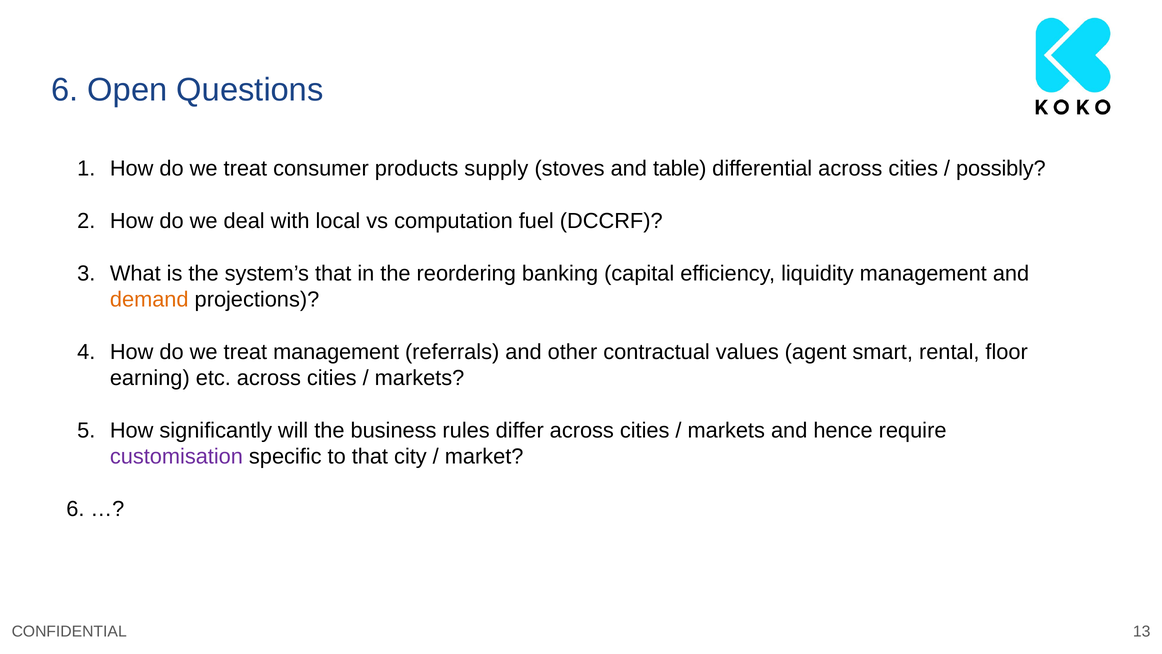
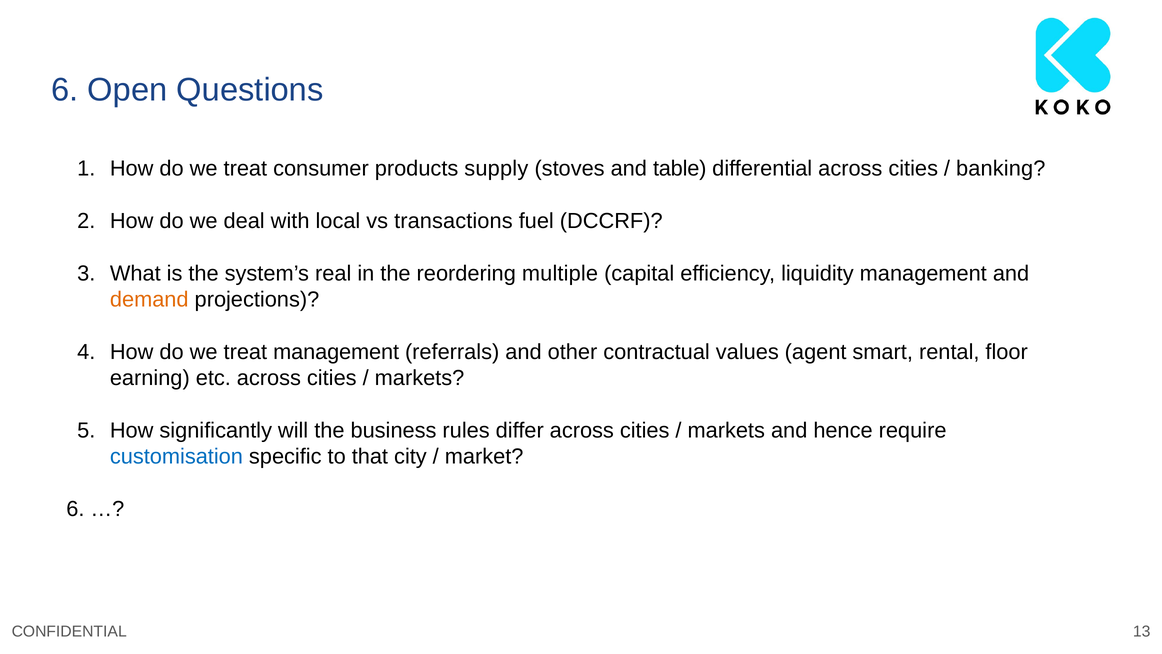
possibly: possibly -> banking
computation: computation -> transactions
system’s that: that -> real
banking: banking -> multiple
customisation colour: purple -> blue
